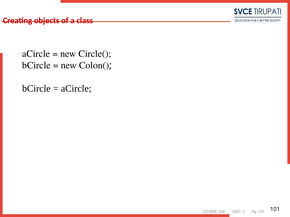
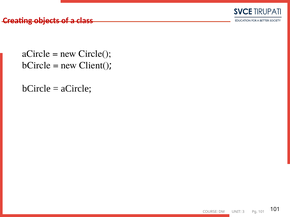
Colon(: Colon( -> Client(
